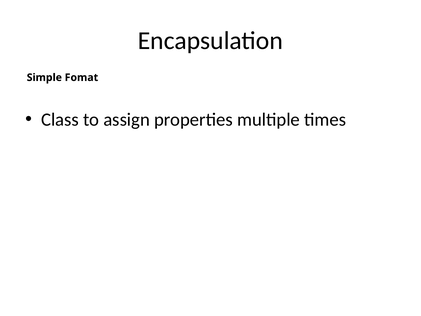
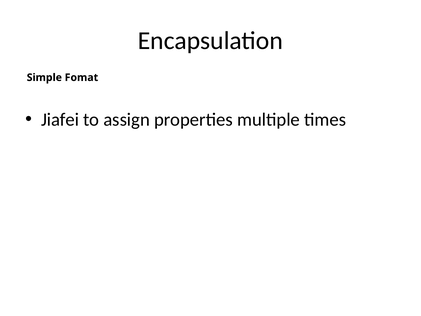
Class: Class -> Jiafei
